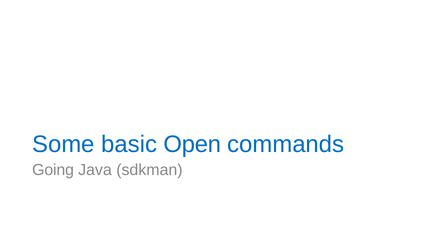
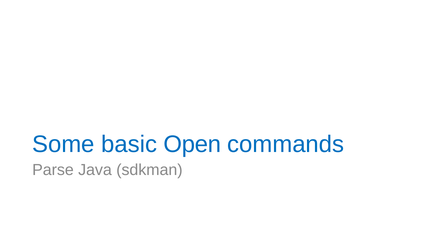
Going: Going -> Parse
